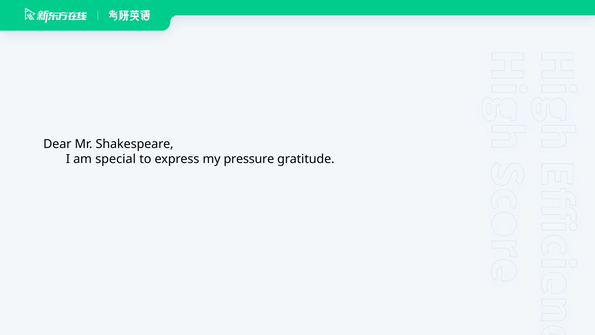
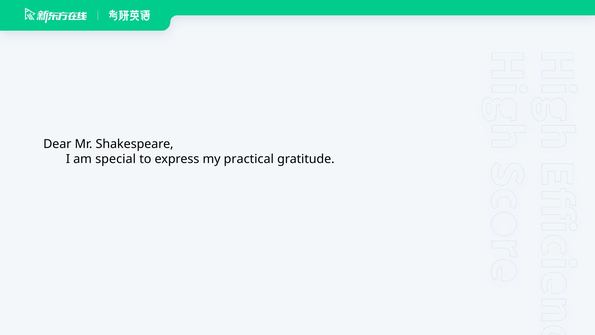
pressure: pressure -> practical
